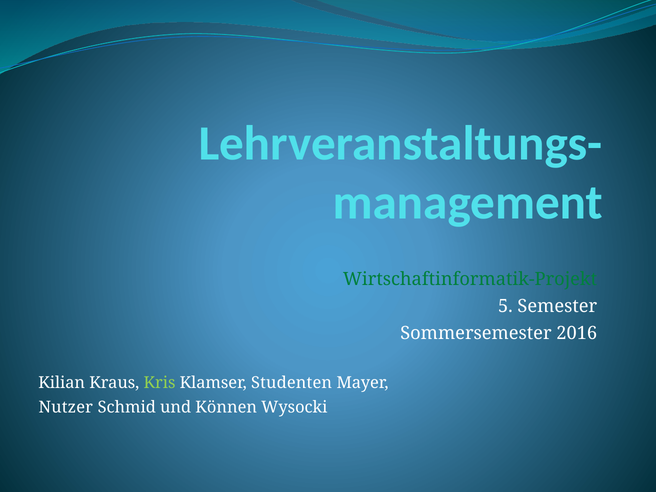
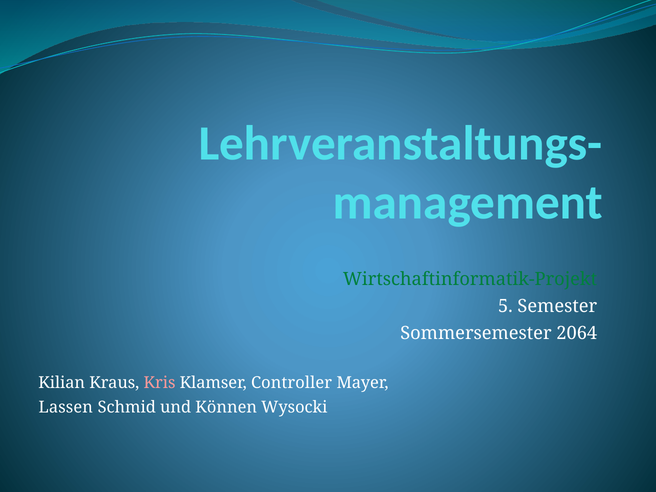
2016: 2016 -> 2064
Kris colour: light green -> pink
Studenten: Studenten -> Controller
Nutzer: Nutzer -> Lassen
